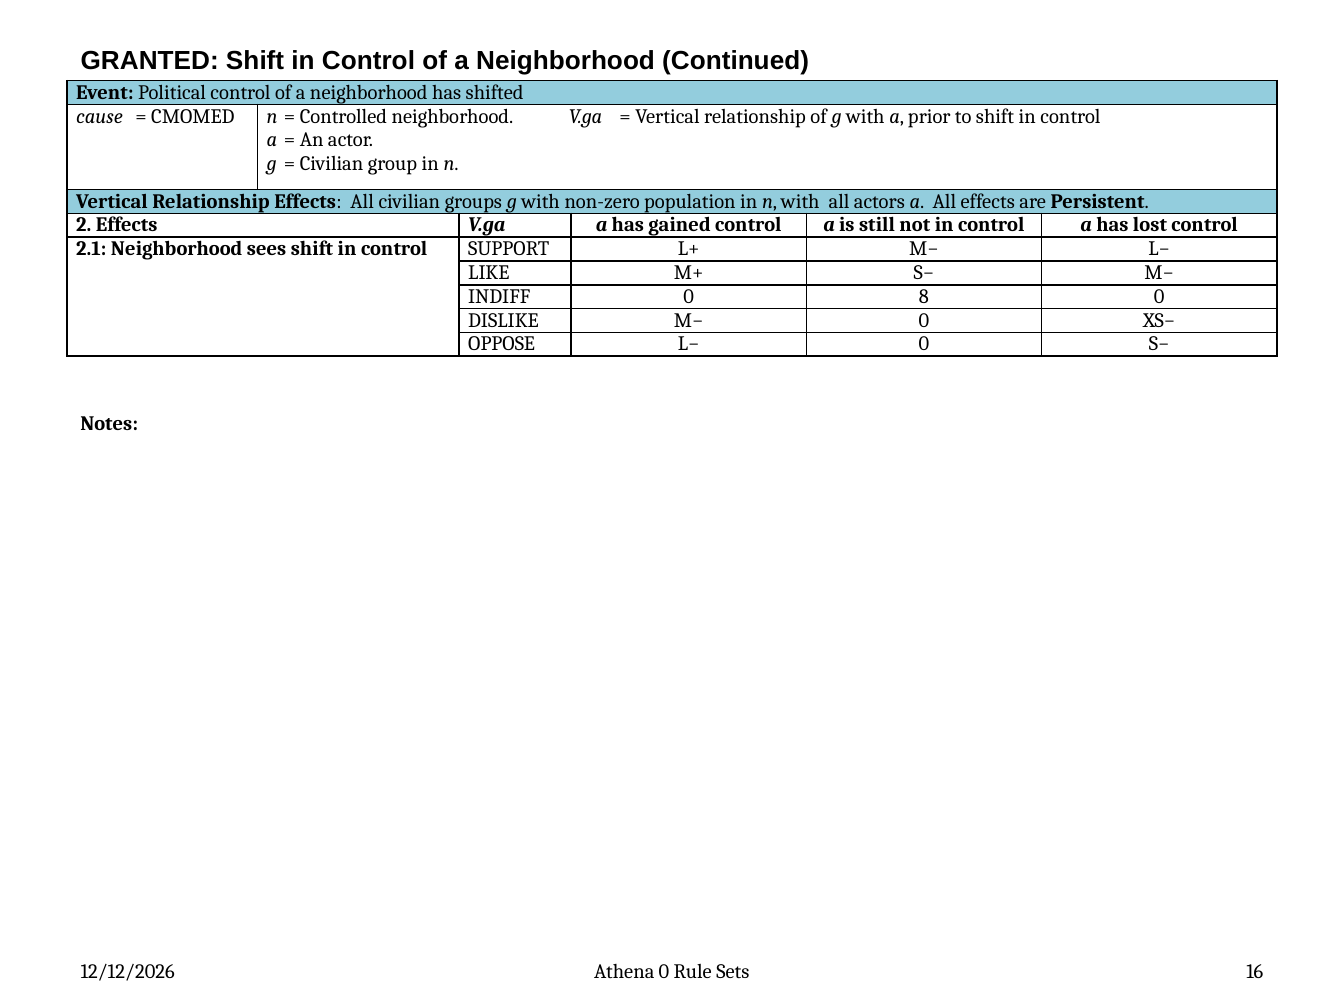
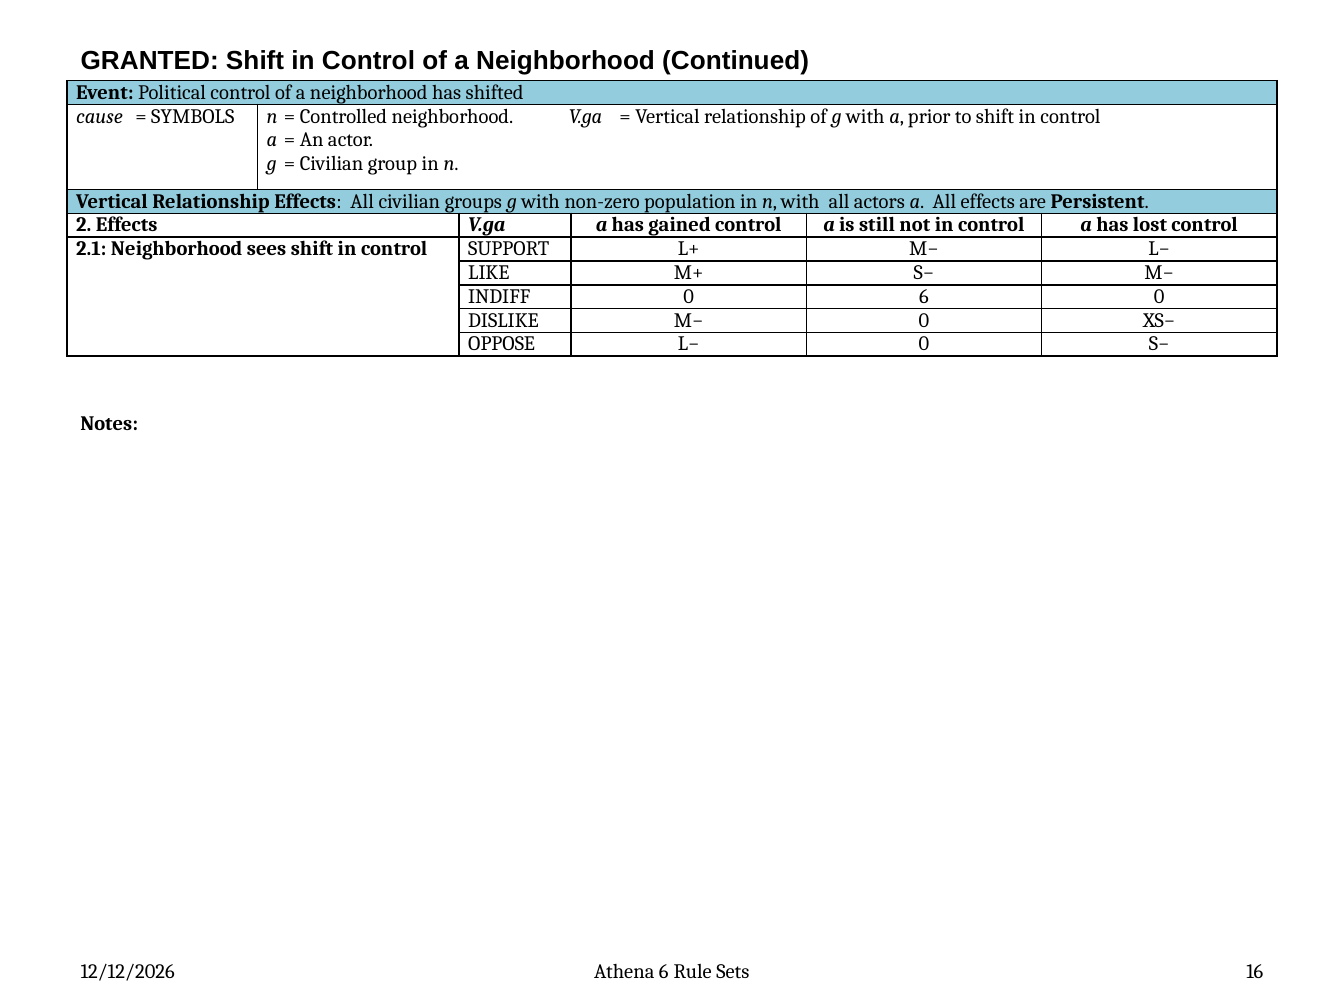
CMOMED: CMOMED -> SYMBOLS
0 8: 8 -> 6
Athena 0: 0 -> 6
